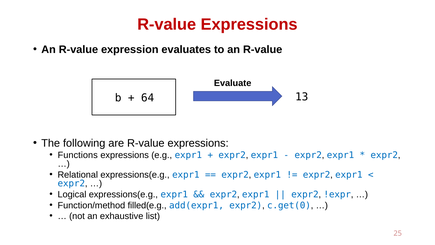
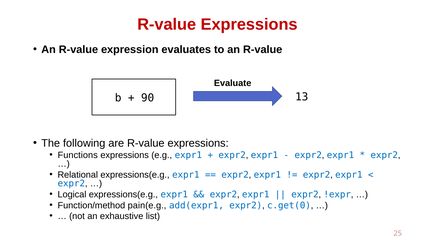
64: 64 -> 90
filled(e.g: filled(e.g -> pain(e.g
